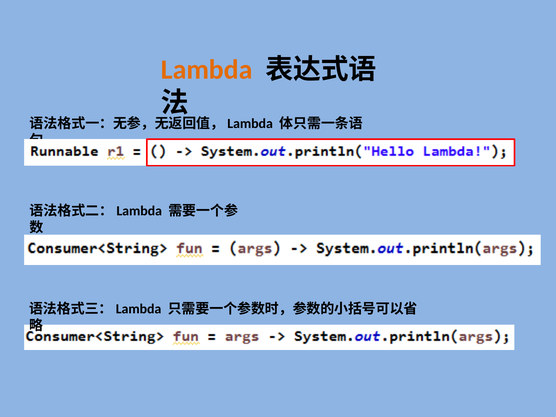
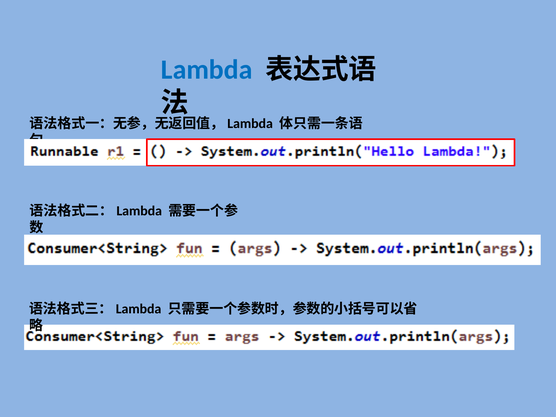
Lambda colour: orange -> blue
